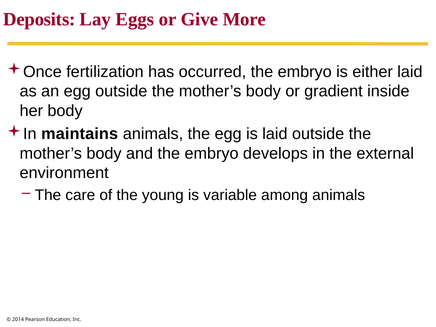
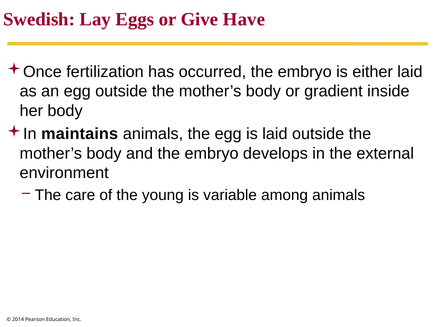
Deposits: Deposits -> Swedish
More: More -> Have
